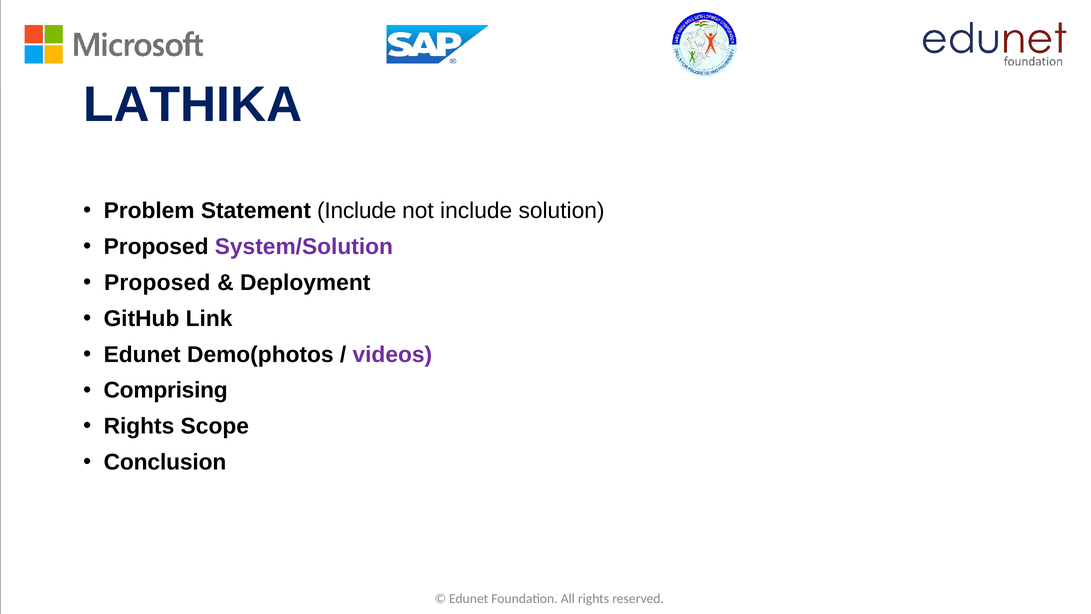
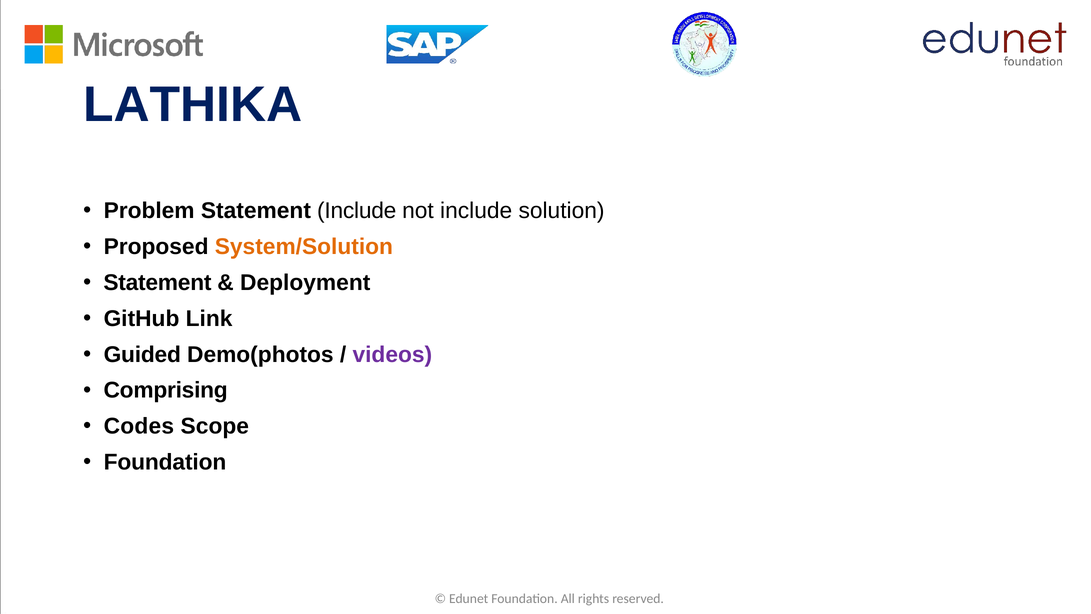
System/Solution colour: purple -> orange
Proposed at (157, 283): Proposed -> Statement
Edunet at (142, 354): Edunet -> Guided
Rights at (139, 426): Rights -> Codes
Conclusion at (165, 462): Conclusion -> Foundation
